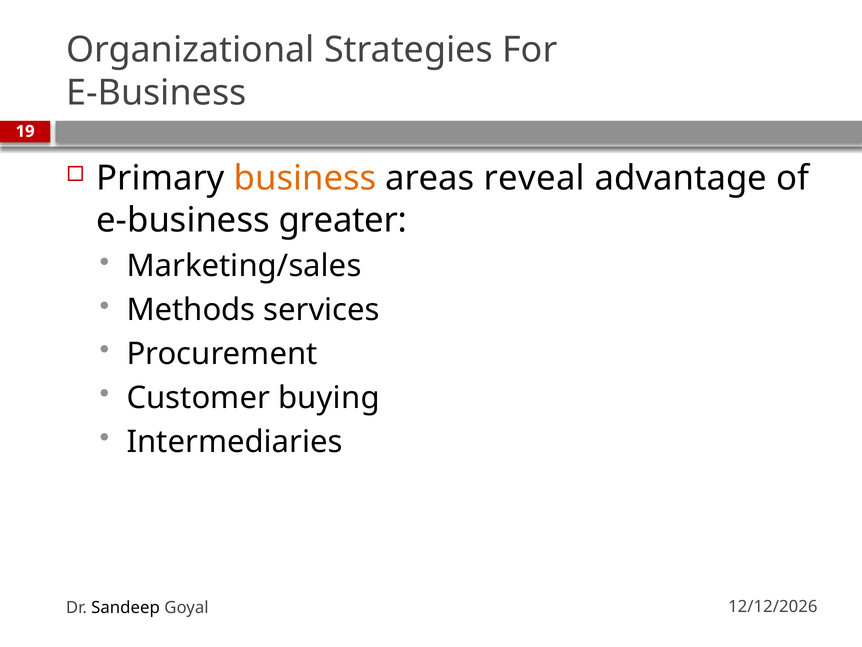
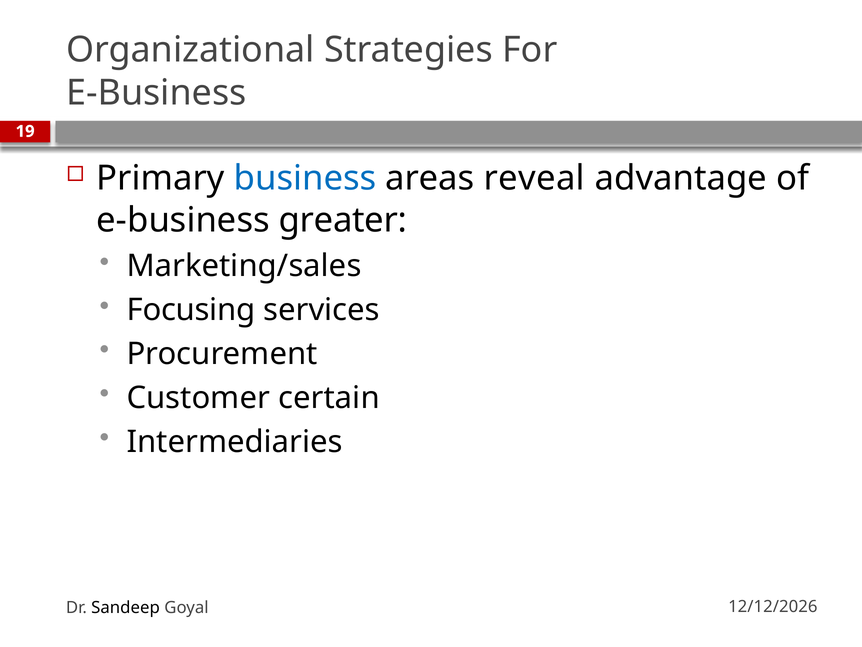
business colour: orange -> blue
Methods: Methods -> Focusing
buying: buying -> certain
